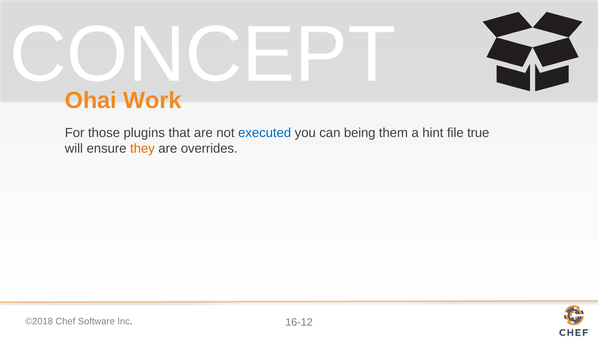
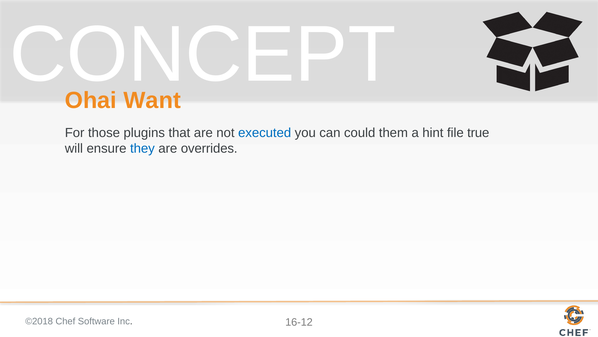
Work: Work -> Want
being: being -> could
they colour: orange -> blue
